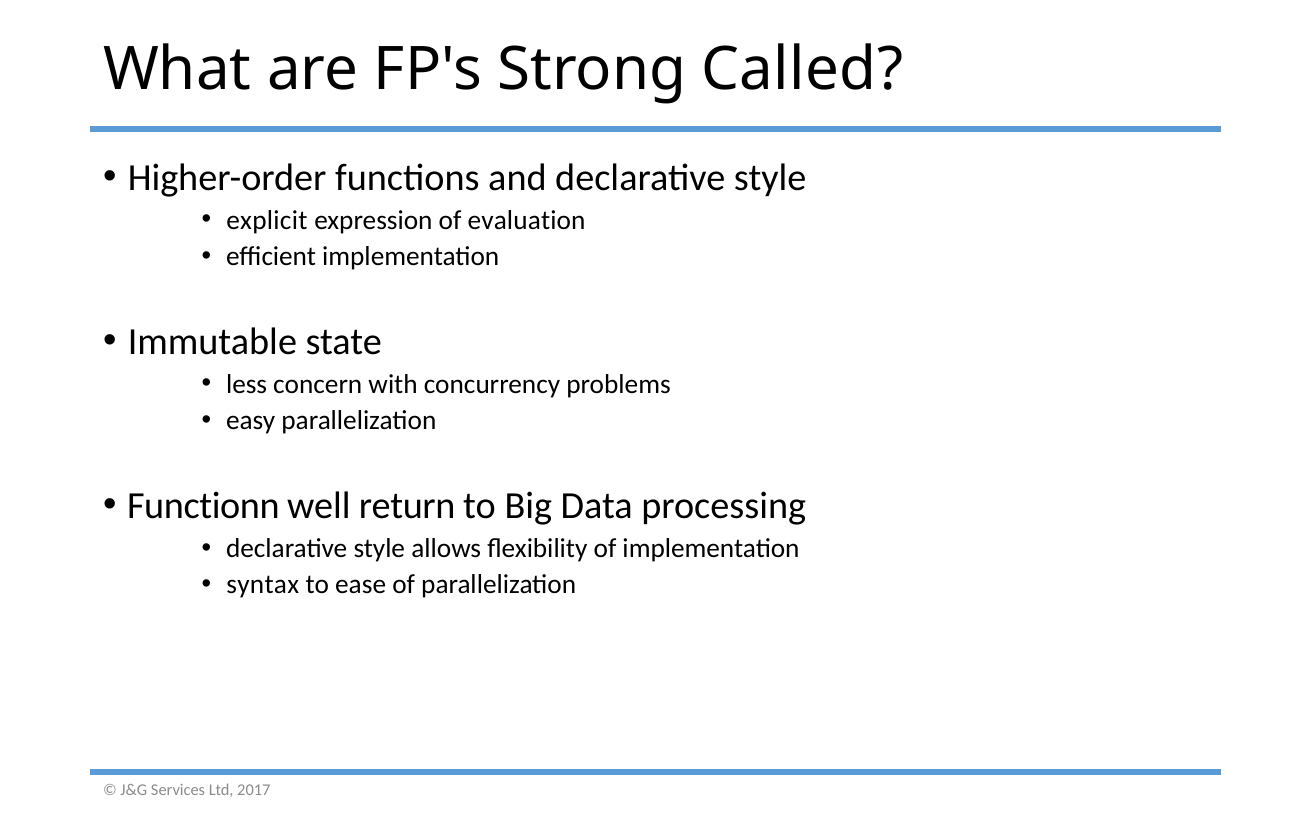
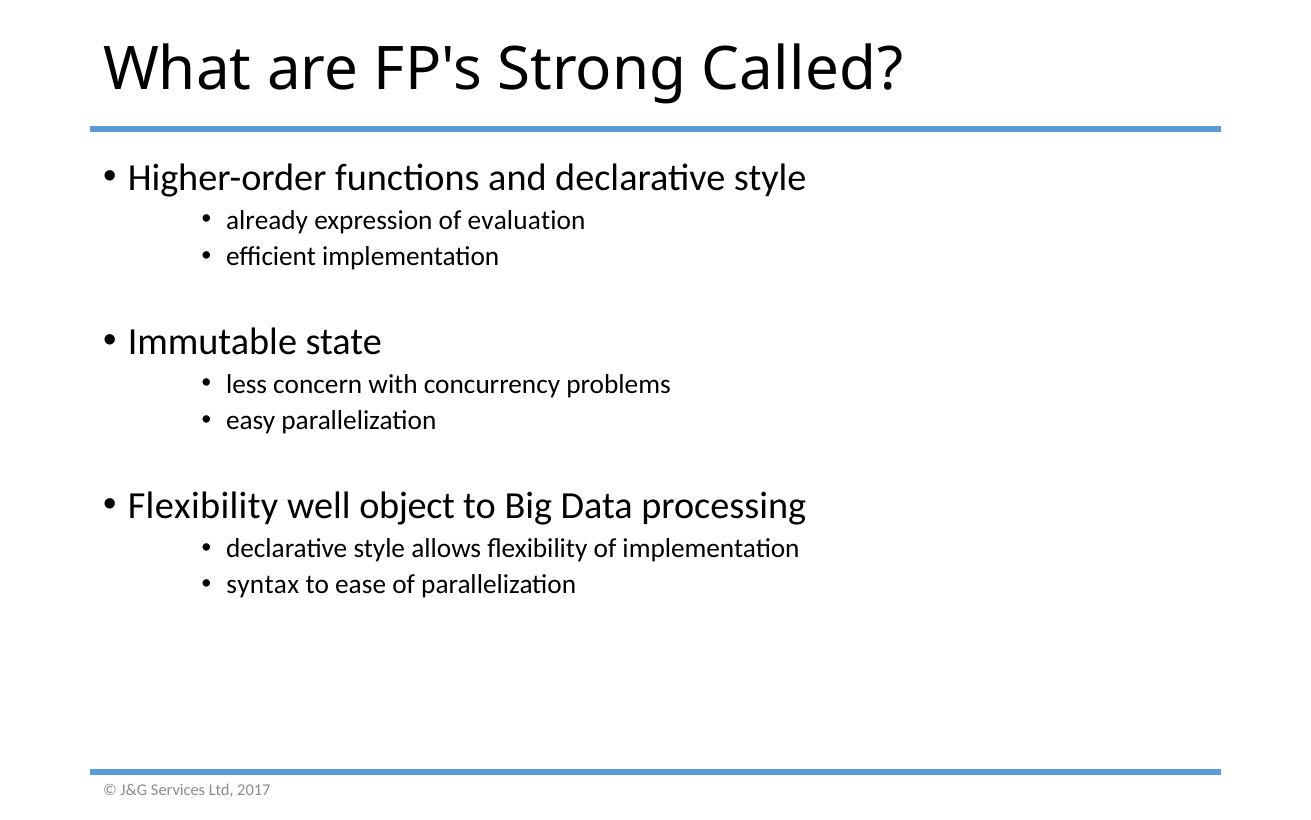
explicit: explicit -> already
Functionn at (203, 505): Functionn -> Flexibility
return: return -> object
